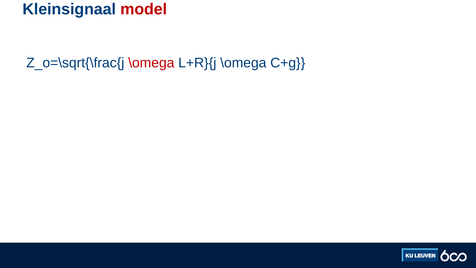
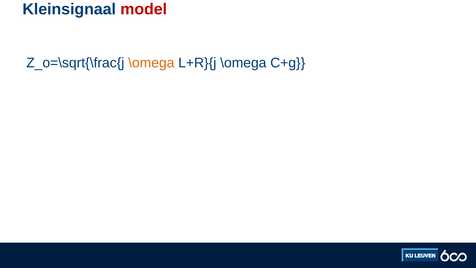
\omega at (151, 63) colour: red -> orange
